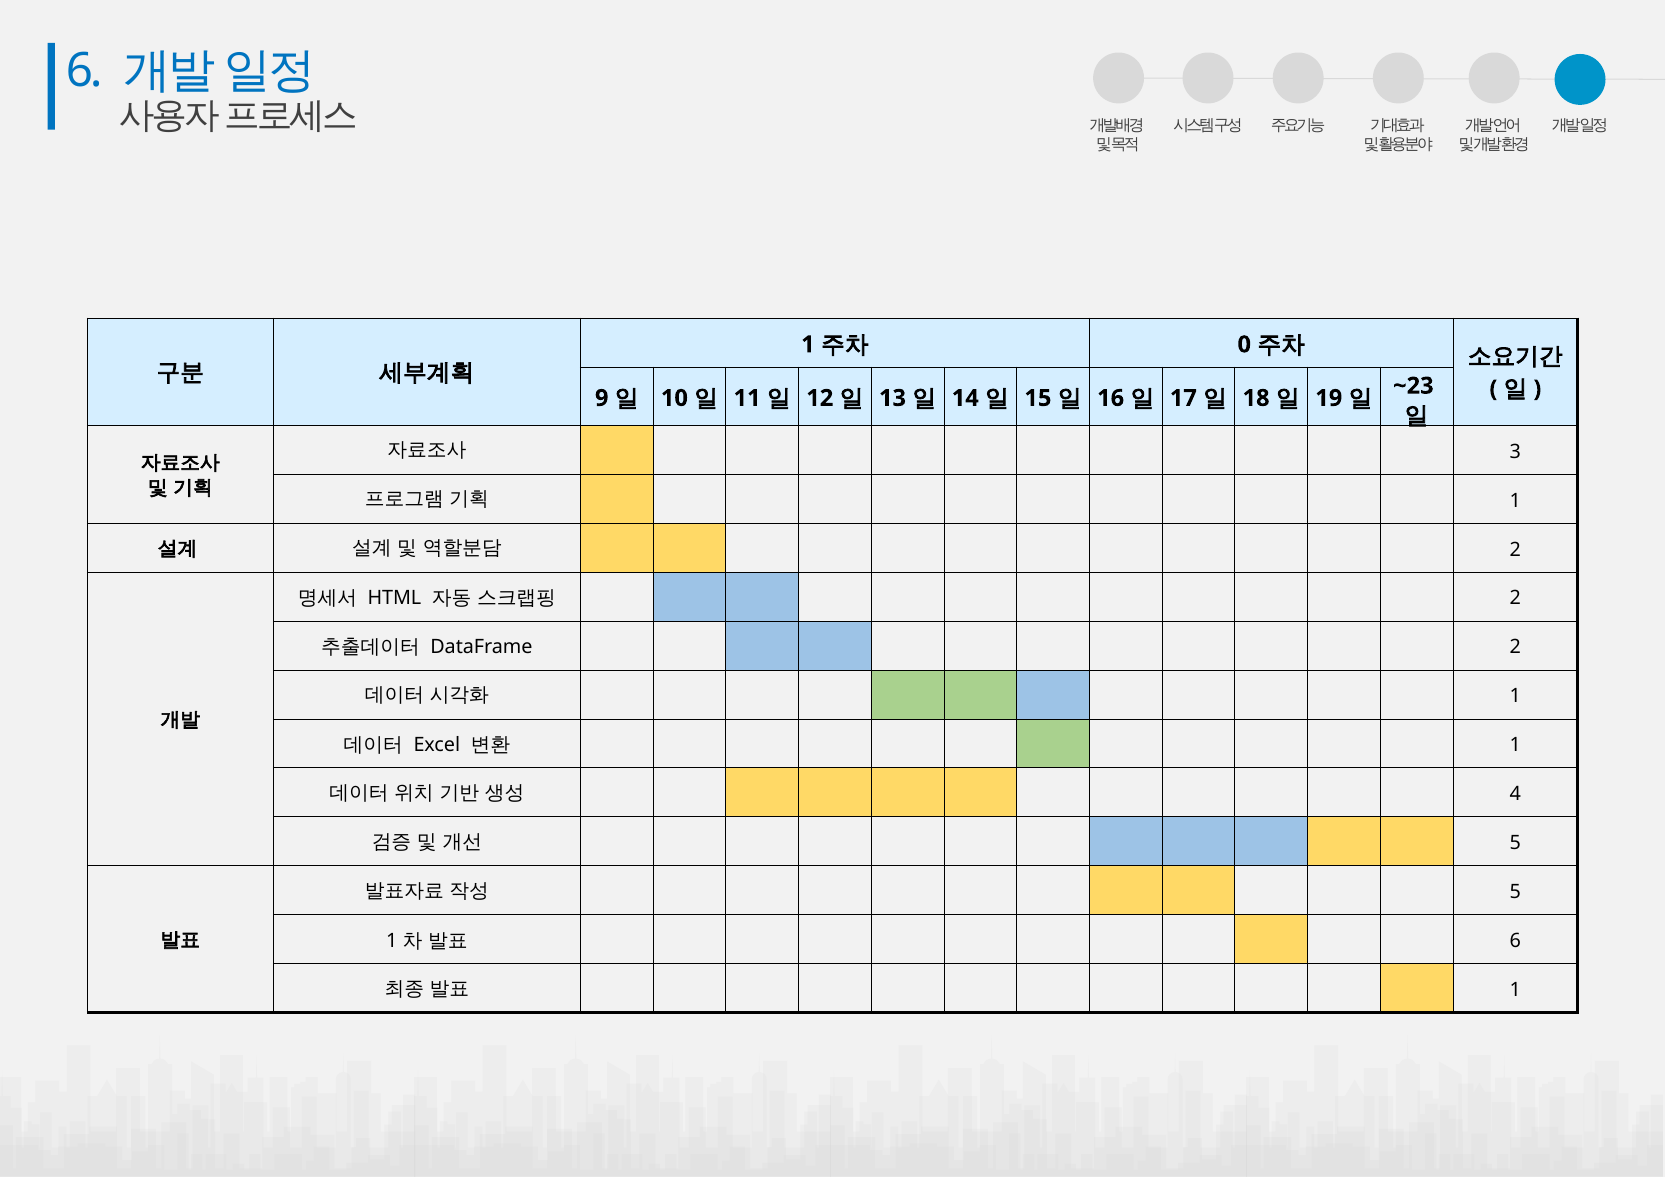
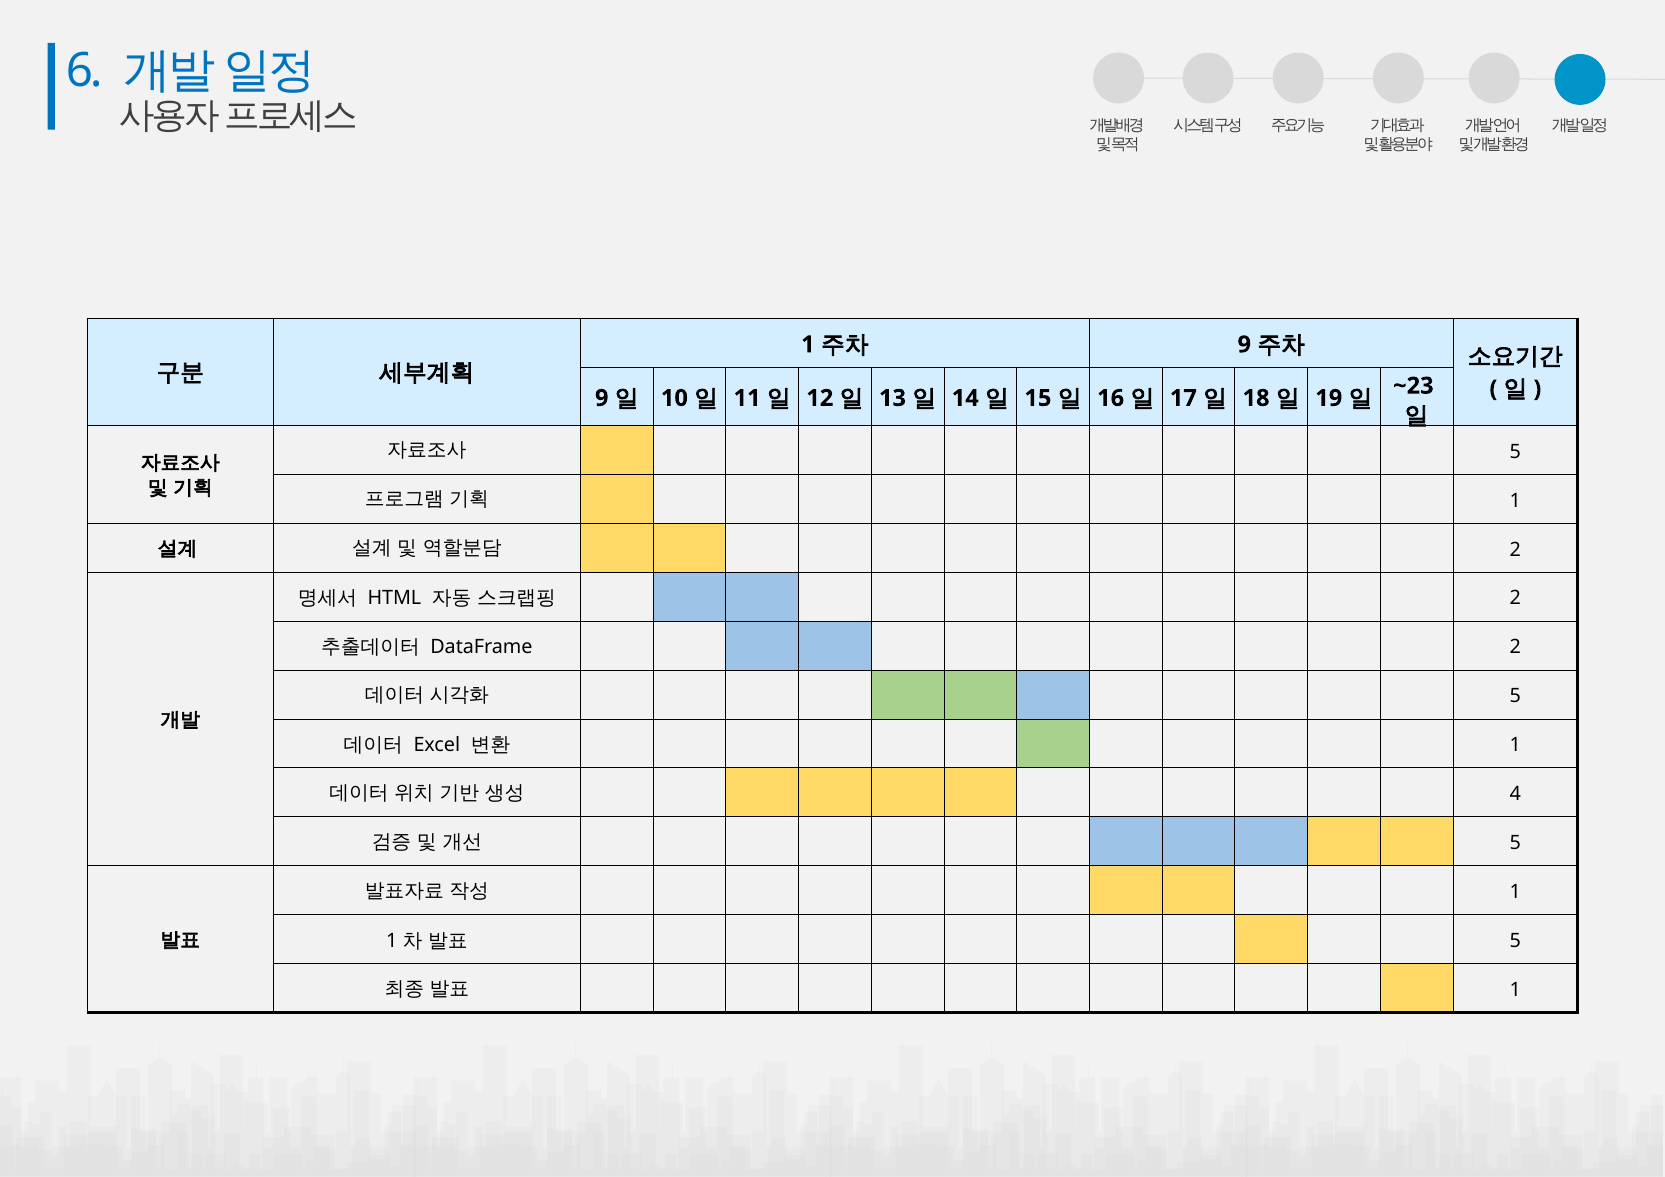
0 at (1244, 345): 0 -> 9
3 at (1515, 452): 3 -> 5
1 at (1515, 696): 1 -> 5
5 at (1515, 892): 5 -> 1
6 at (1515, 941): 6 -> 5
